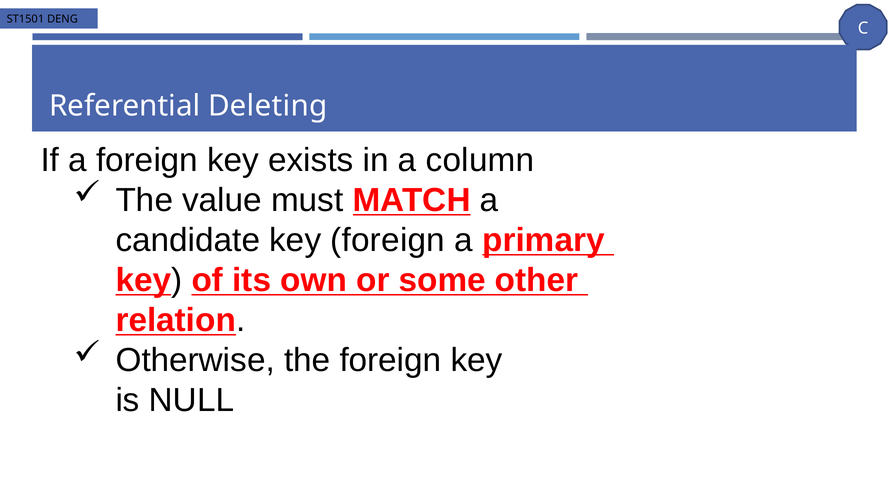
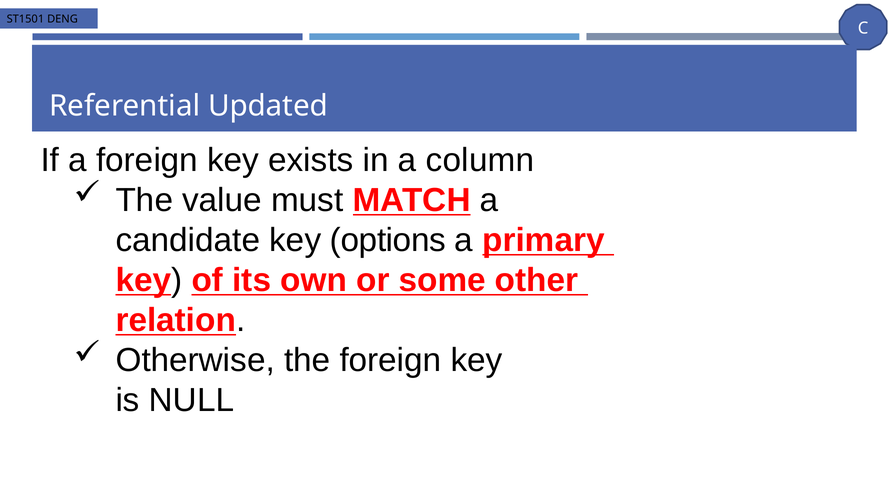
Deleting: Deleting -> Updated
key foreign: foreign -> options
